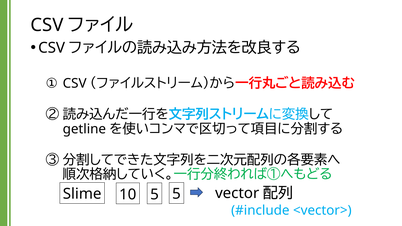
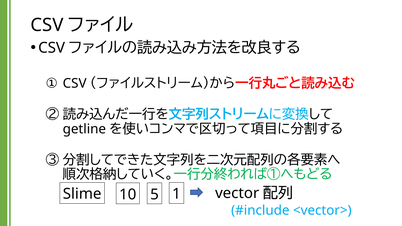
10 5: 5 -> 1
